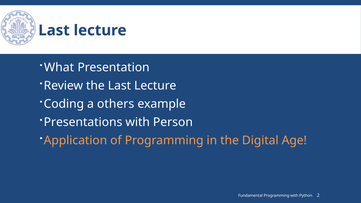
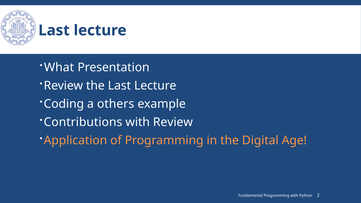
Presentations: Presentations -> Contributions
with Person: Person -> Review
